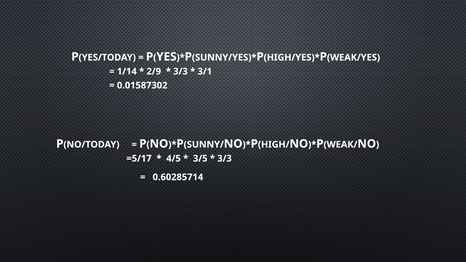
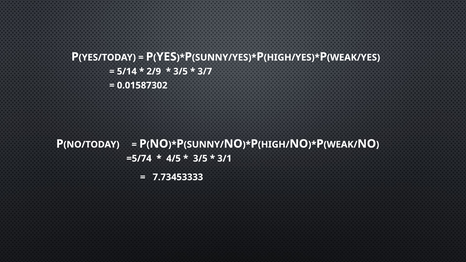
1/14: 1/14 -> 5/14
3/3 at (181, 71): 3/3 -> 3/5
3/1: 3/1 -> 3/7
=5/17: =5/17 -> =5/74
3/3 at (225, 159): 3/3 -> 3/1
0.60285714: 0.60285714 -> 7.73453333
